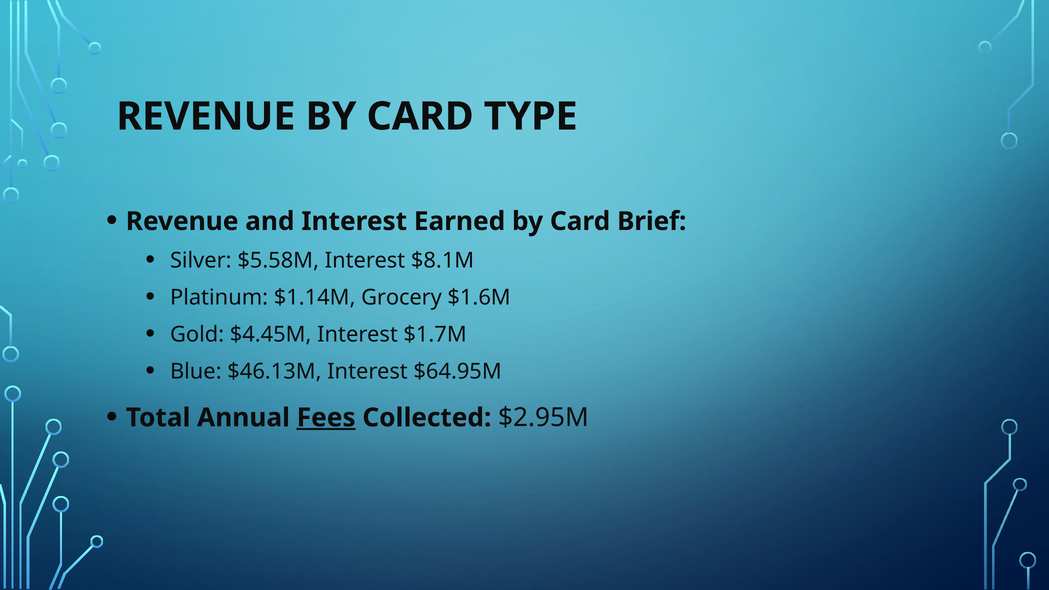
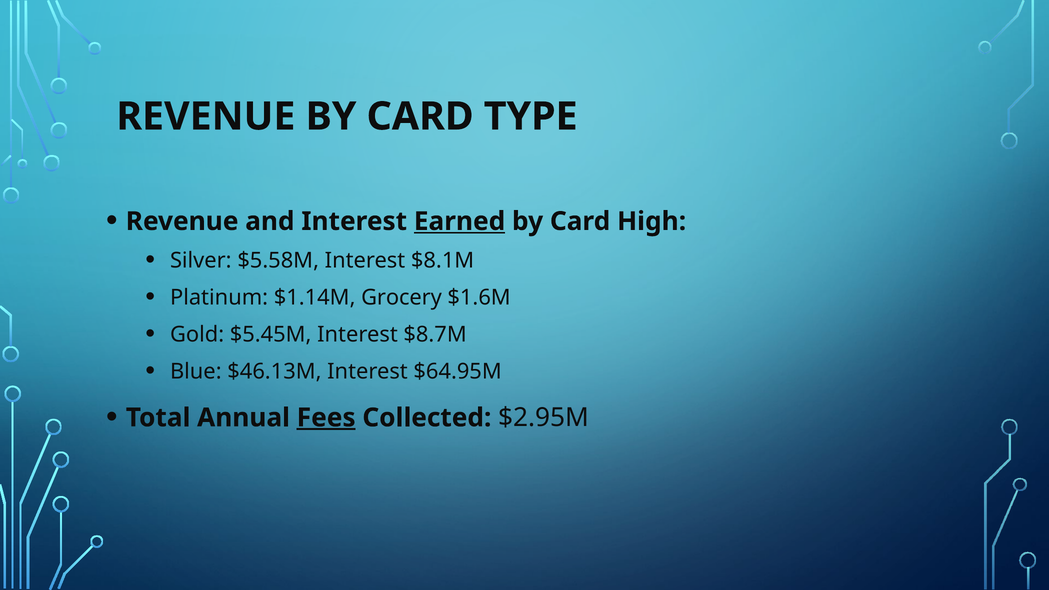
Earned underline: none -> present
Brief: Brief -> High
$4.45M: $4.45M -> $5.45M
$1.7M: $1.7M -> $8.7M
